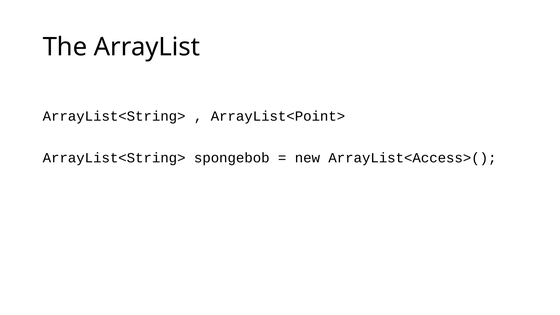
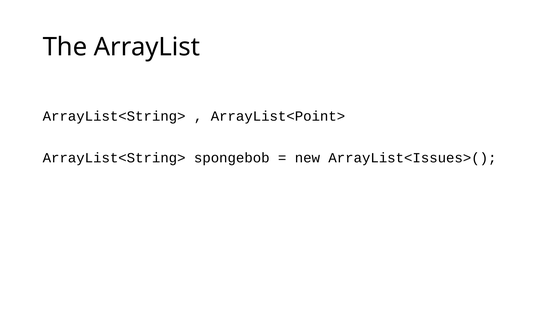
ArrayList<Access>(: ArrayList<Access>( -> ArrayList<Issues>(
